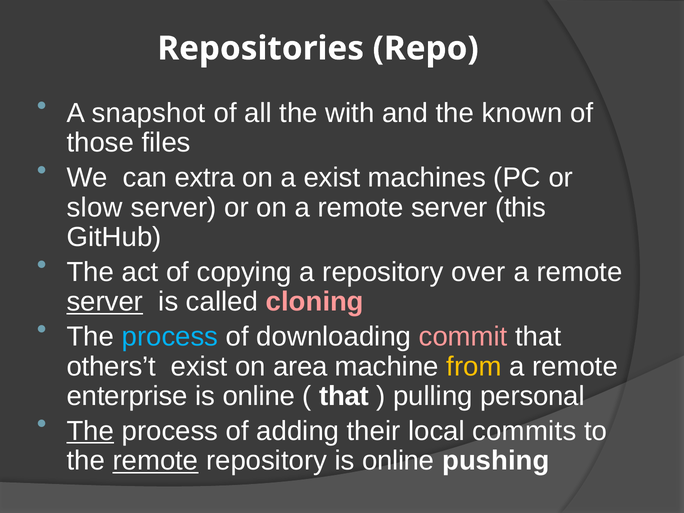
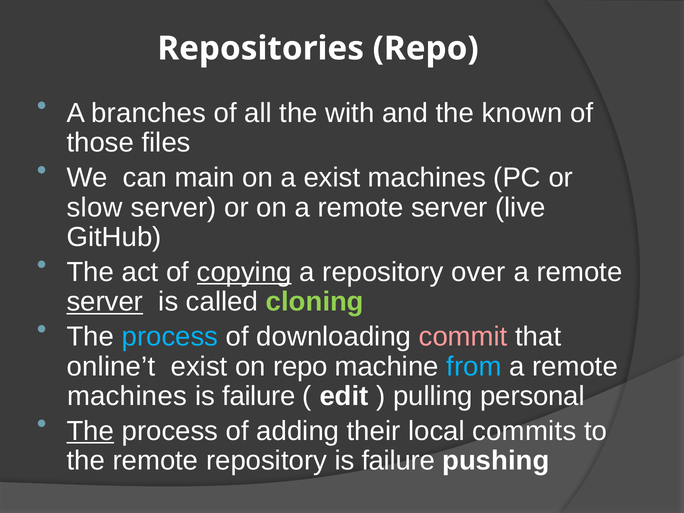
snapshot: snapshot -> branches
extra: extra -> main
this: this -> live
copying underline: none -> present
cloning colour: pink -> light green
others’t: others’t -> online’t
on area: area -> repo
from colour: yellow -> light blue
enterprise at (127, 396): enterprise -> machines
online at (259, 396): online -> failure
that at (344, 396): that -> edit
remote at (155, 461) underline: present -> none
repository is online: online -> failure
